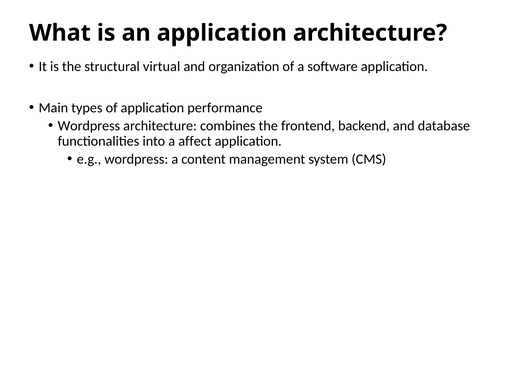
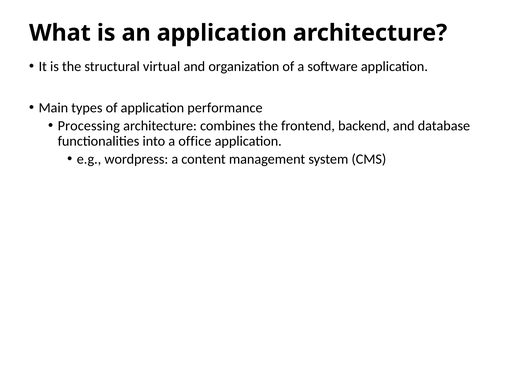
Wordpress at (89, 126): Wordpress -> Processing
affect: affect -> office
